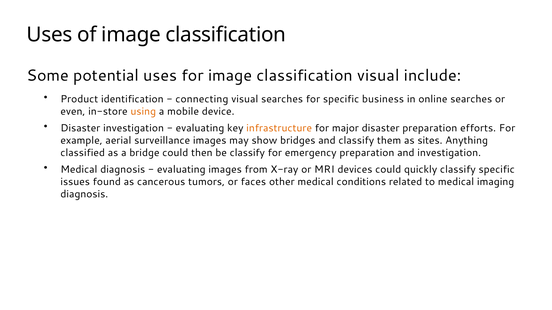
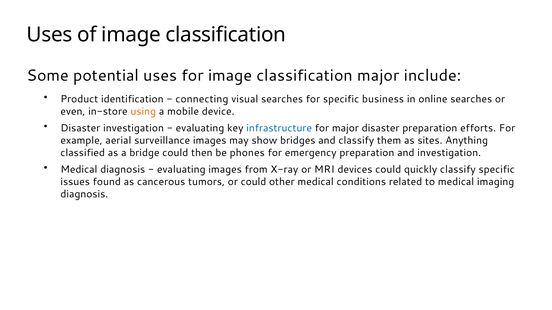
classification visual: visual -> major
infrastructure colour: orange -> blue
be classify: classify -> phones
or faces: faces -> could
